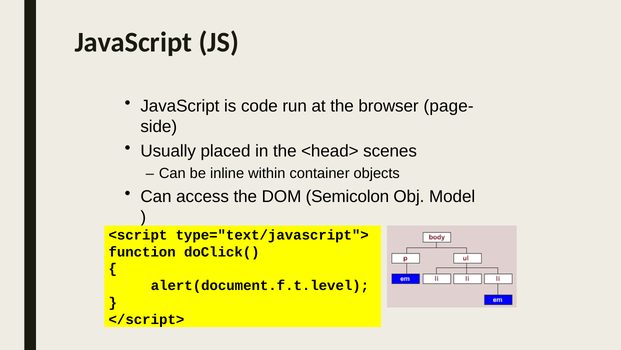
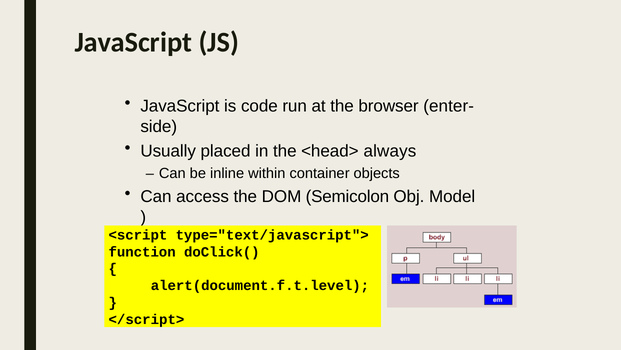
page-: page- -> enter-
scenes: scenes -> always
